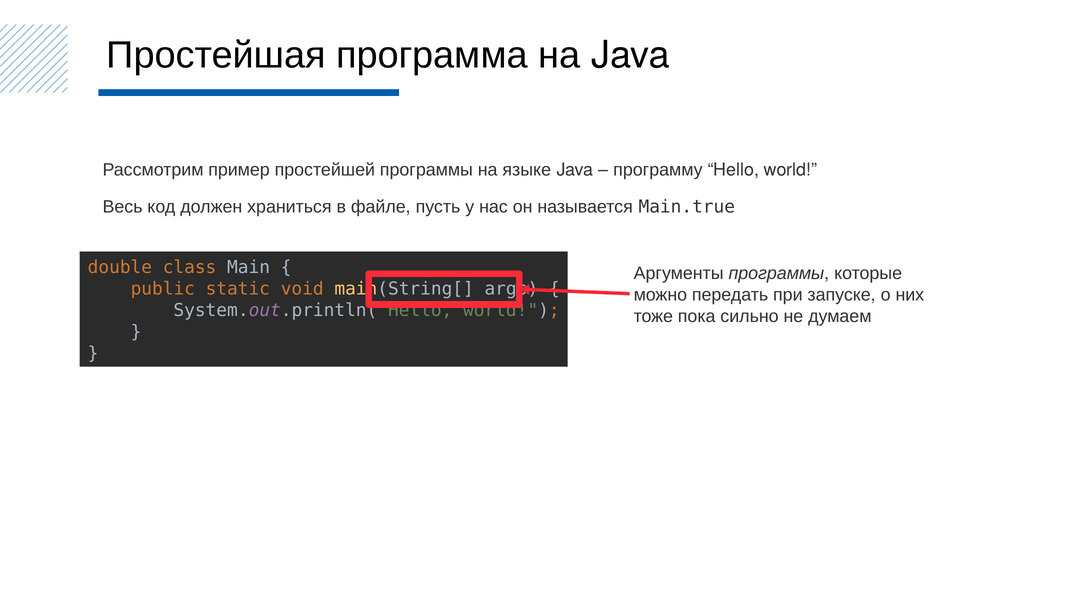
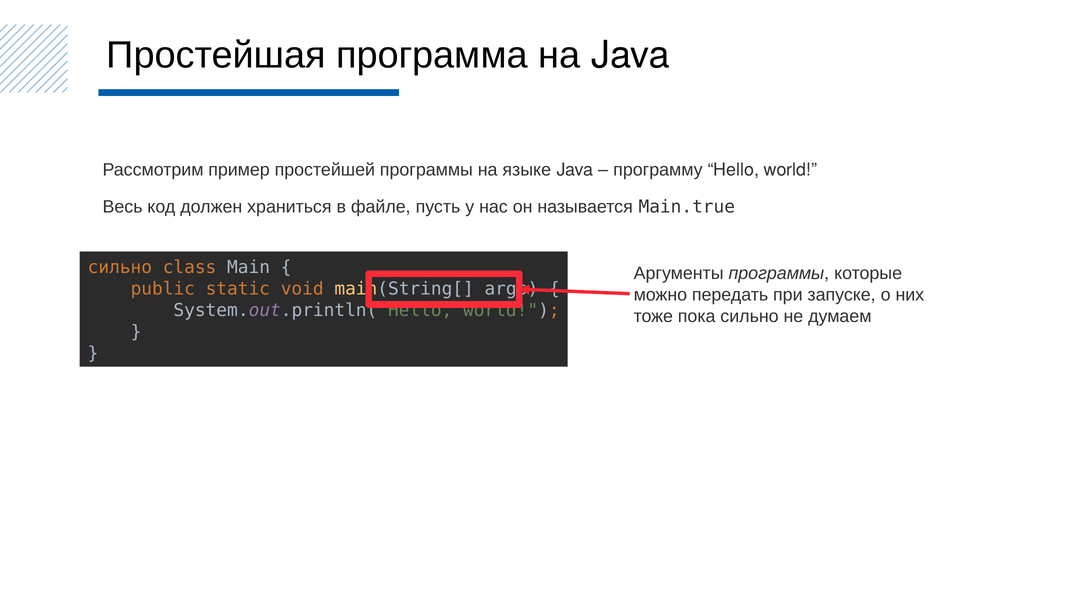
double at (120, 268): double -> сильно
